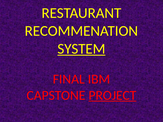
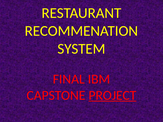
SYSTEM underline: present -> none
